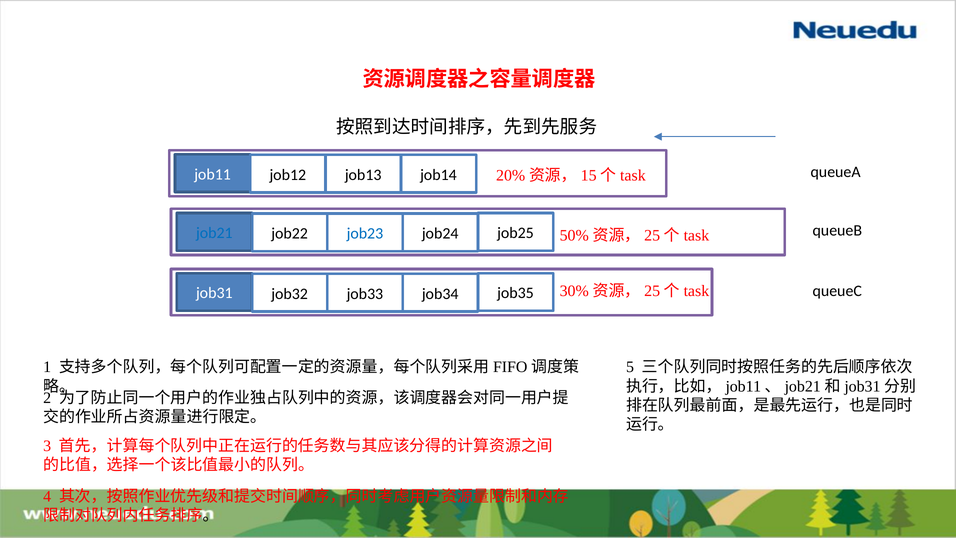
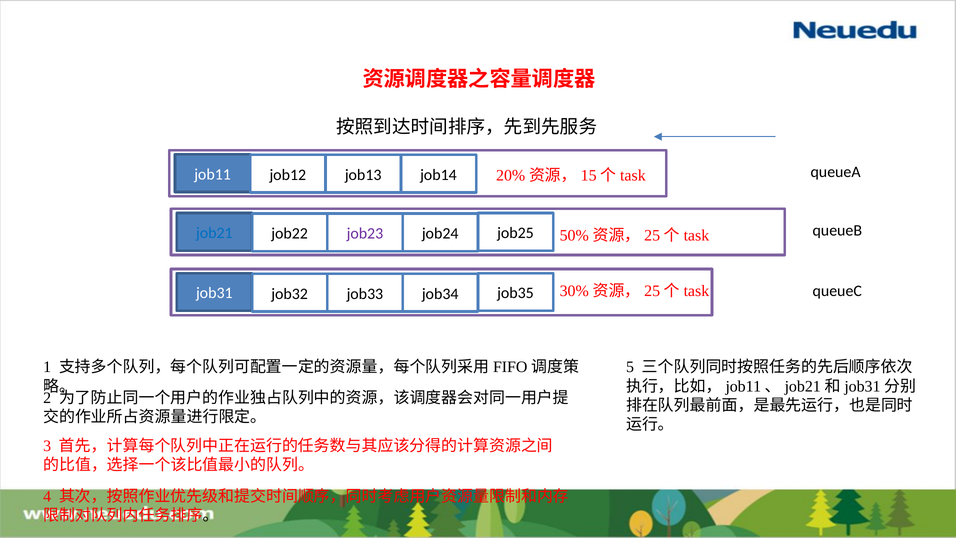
job23 colour: blue -> purple
